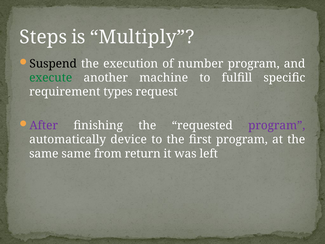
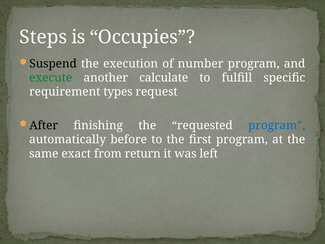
Multiply: Multiply -> Occupies
machine: machine -> calculate
After colour: purple -> black
program at (277, 125) colour: purple -> blue
device: device -> before
same same: same -> exact
